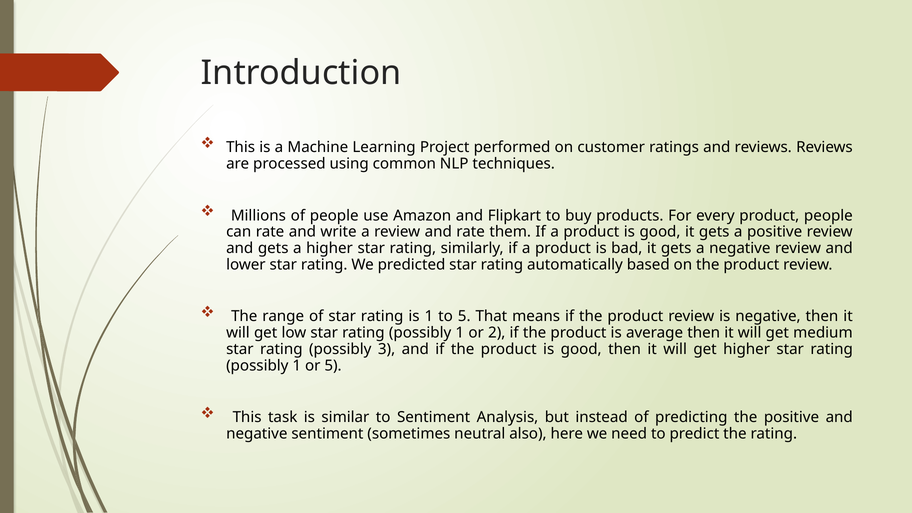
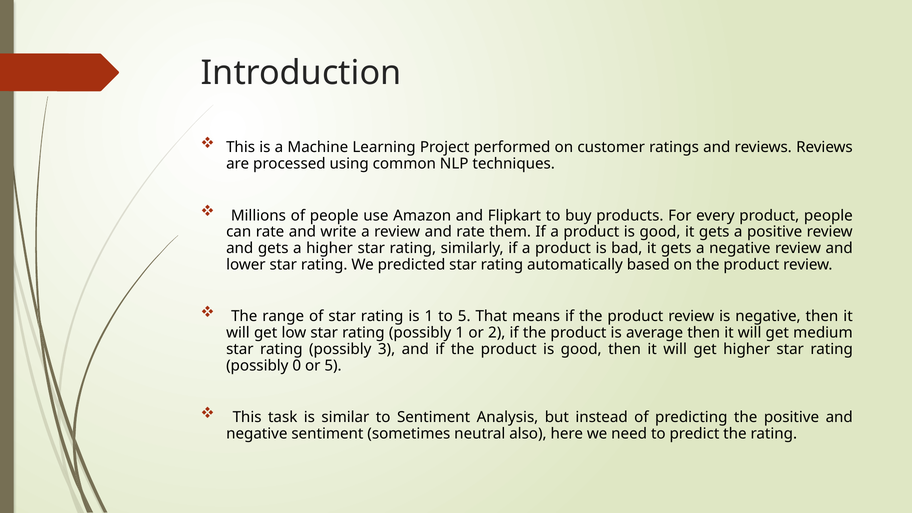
1 at (297, 366): 1 -> 0
